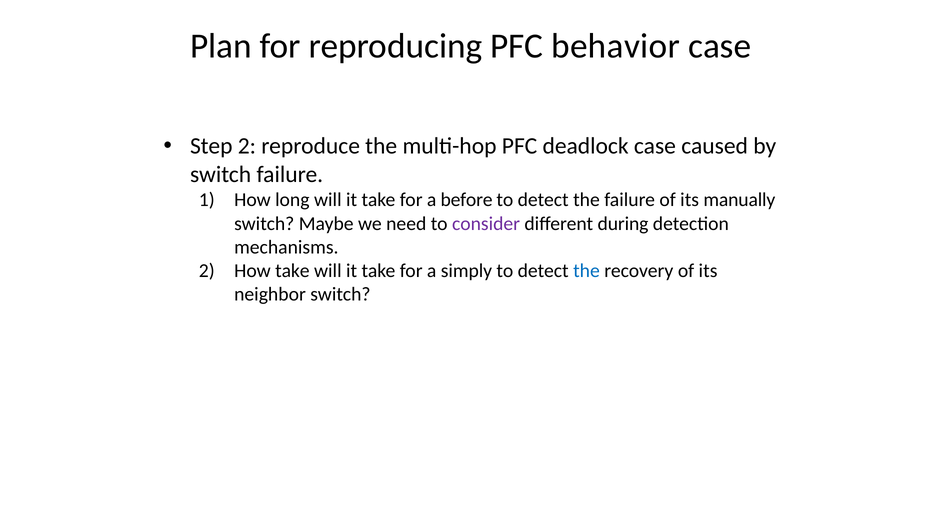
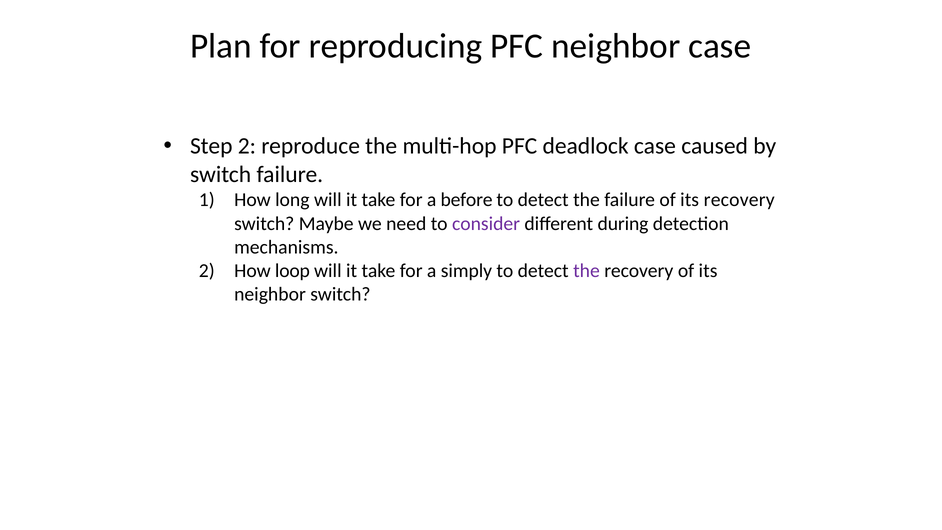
PFC behavior: behavior -> neighbor
its manually: manually -> recovery
How take: take -> loop
the at (586, 271) colour: blue -> purple
